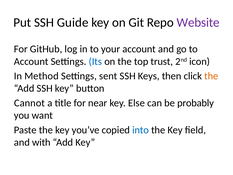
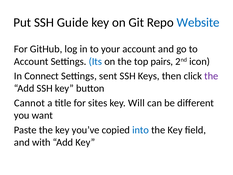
Website colour: purple -> blue
trust: trust -> pairs
Method: Method -> Connect
the at (211, 76) colour: orange -> purple
near: near -> sites
Else: Else -> Will
probably: probably -> different
